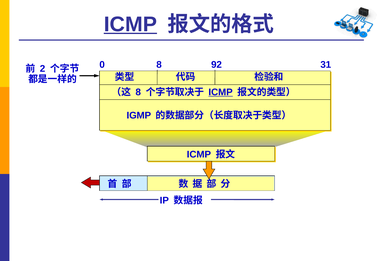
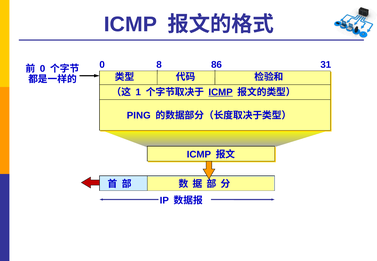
ICMP at (130, 24) underline: present -> none
92: 92 -> 86
2 at (43, 69): 2 -> 0
8 at (138, 92): 8 -> 1
IGMP: IGMP -> PING
